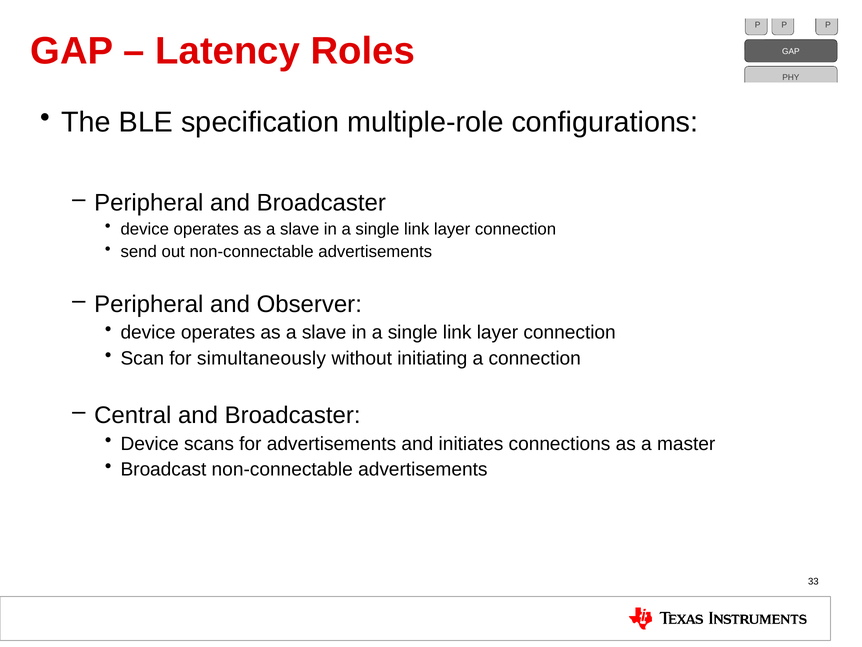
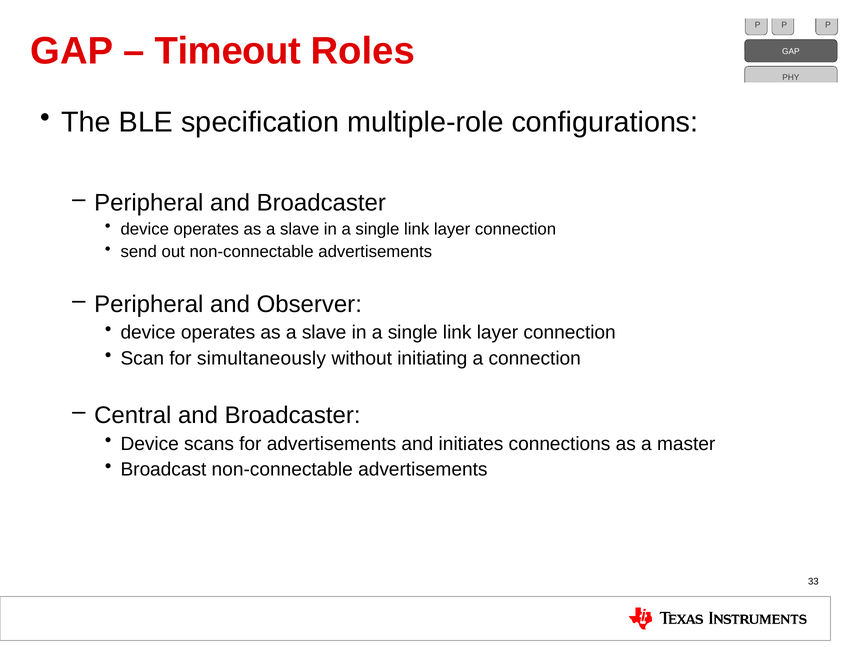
Latency: Latency -> Timeout
